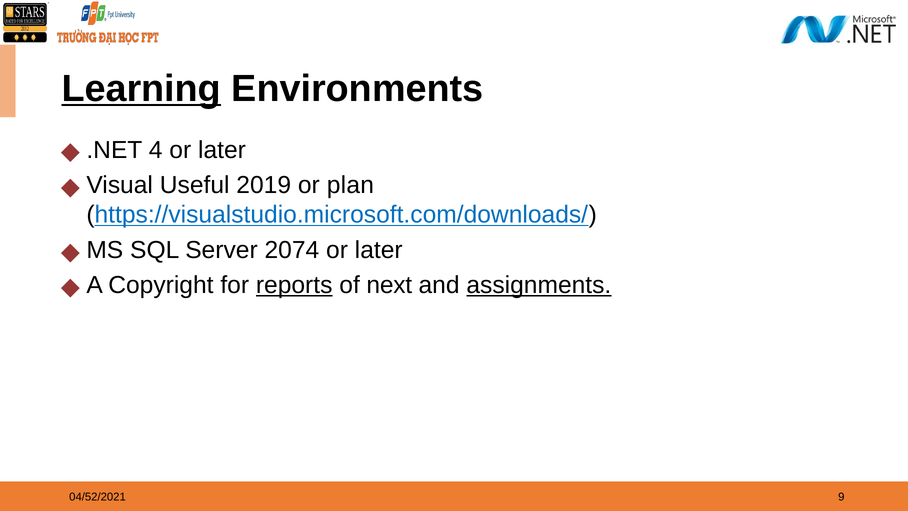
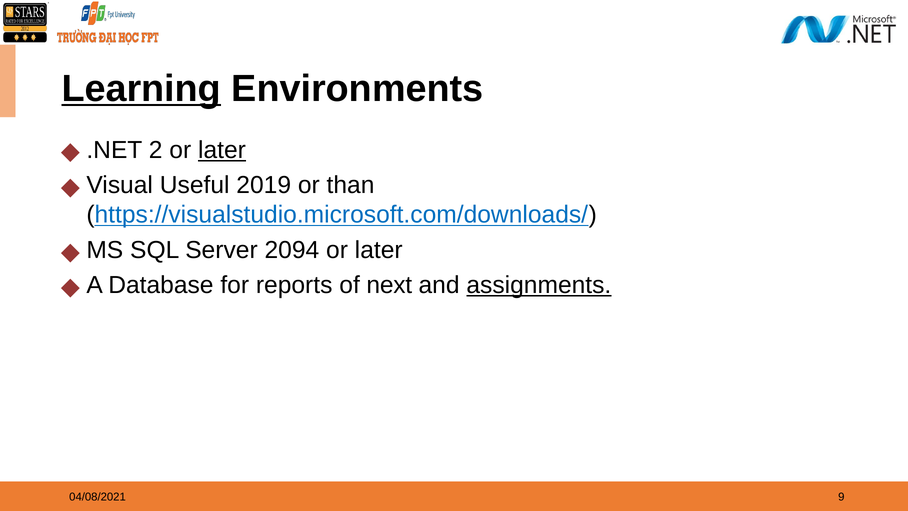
4: 4 -> 2
later at (222, 150) underline: none -> present
plan: plan -> than
2074: 2074 -> 2094
Copyright: Copyright -> Database
reports underline: present -> none
04/52/2021: 04/52/2021 -> 04/08/2021
